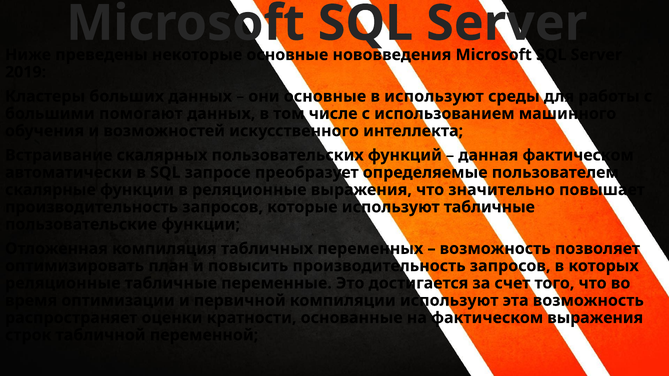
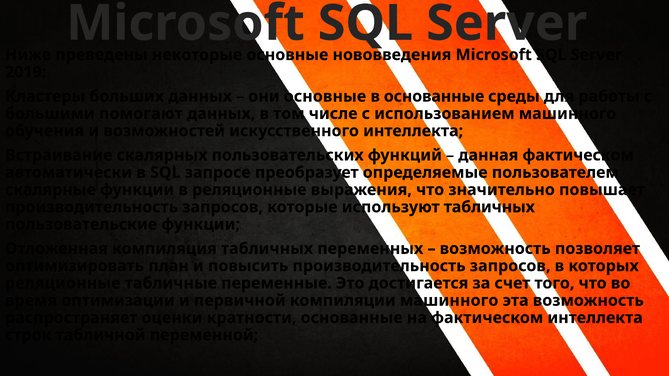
в используют: используют -> основанные
используют табличные: табличные -> табличных
компиляции используют: используют -> машинного
фактическом выражения: выражения -> интеллекта
